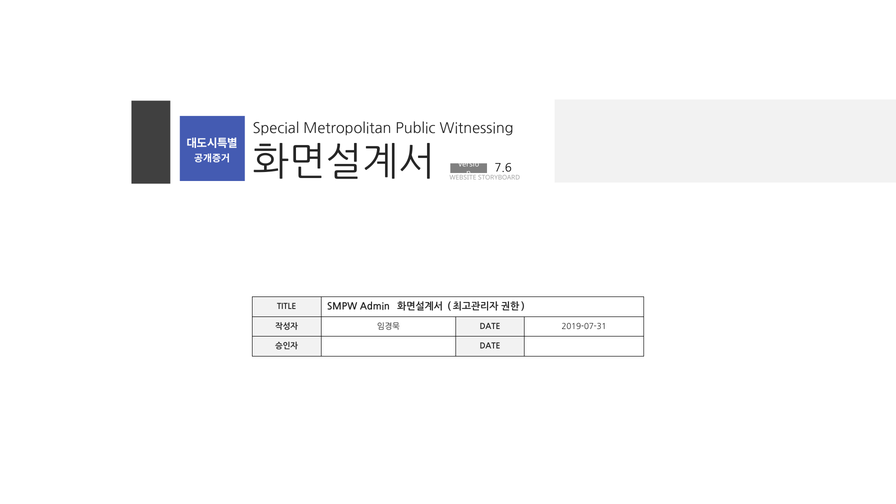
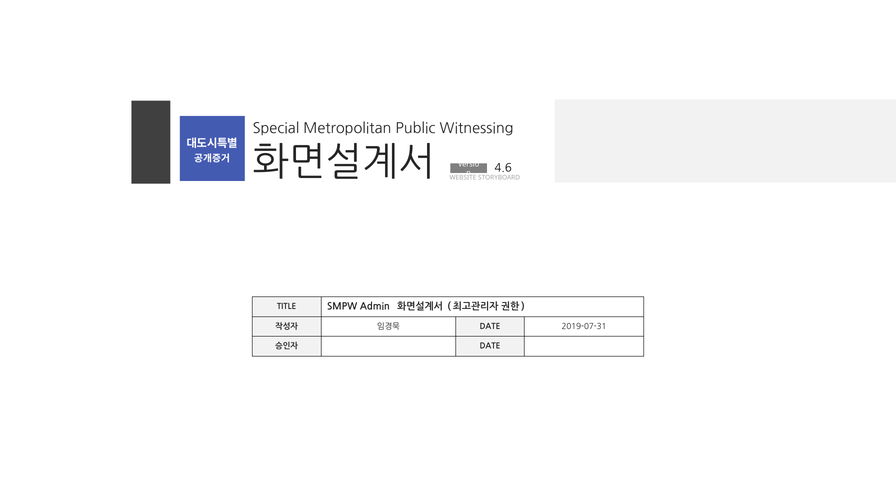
7.6: 7.6 -> 4.6
